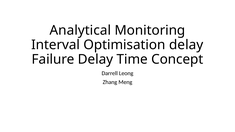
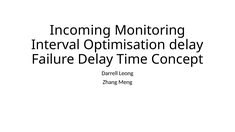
Analytical: Analytical -> Incoming
